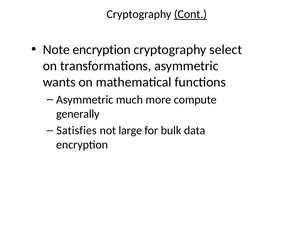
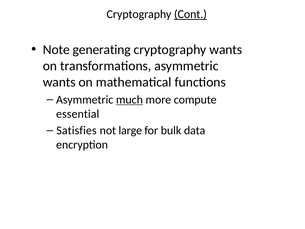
Note encryption: encryption -> generating
cryptography select: select -> wants
much underline: none -> present
generally: generally -> essential
